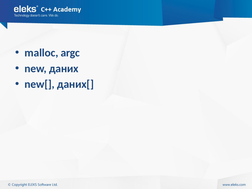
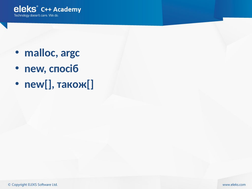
даних: даних -> спосіб
даних[: даних[ -> також[
